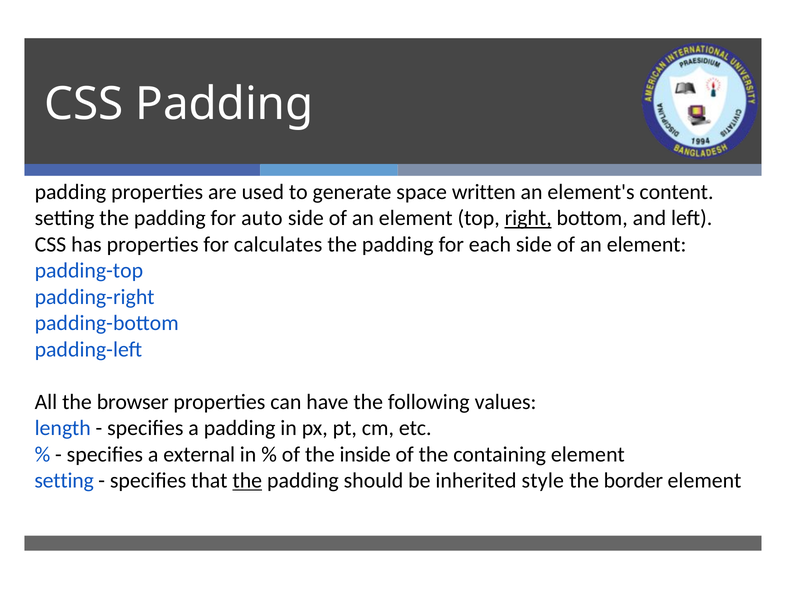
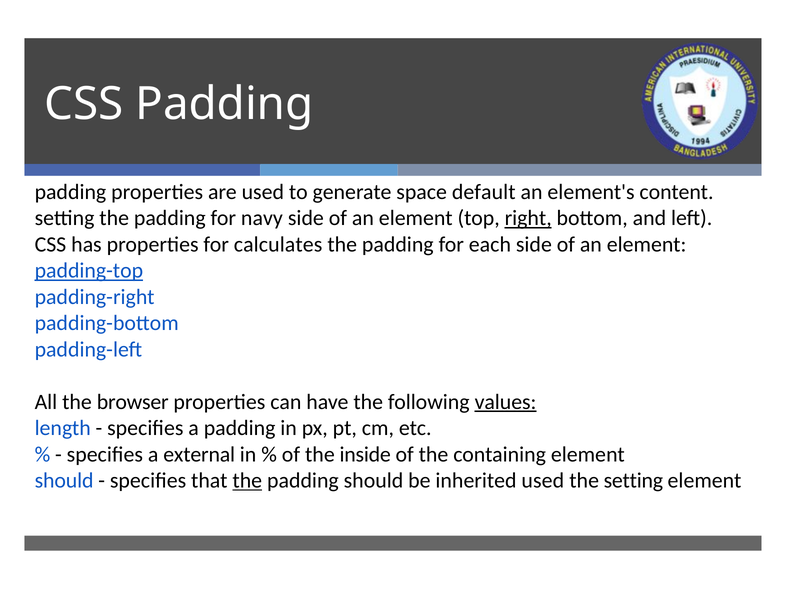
written: written -> default
auto: auto -> navy
padding-top underline: none -> present
values underline: none -> present
setting at (64, 480): setting -> should
inherited style: style -> used
the border: border -> setting
